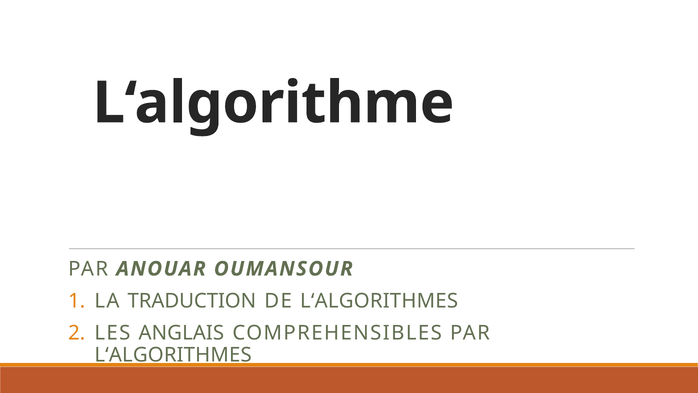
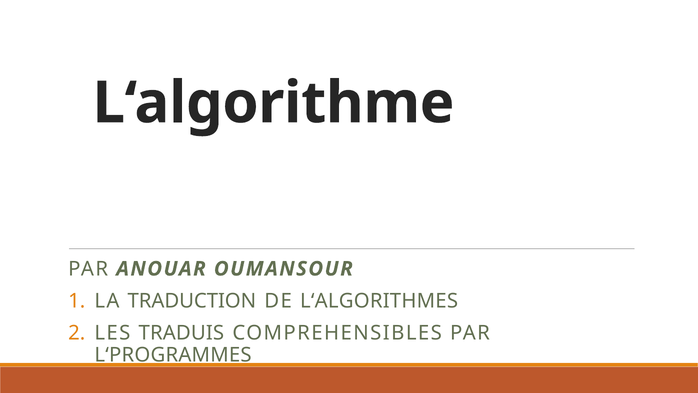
ANGLAIS: ANGLAIS -> TRADUIS
L‘ALGORITHMES at (173, 355): L‘ALGORITHMES -> L‘PROGRAMMES
